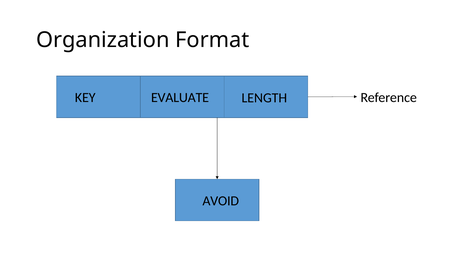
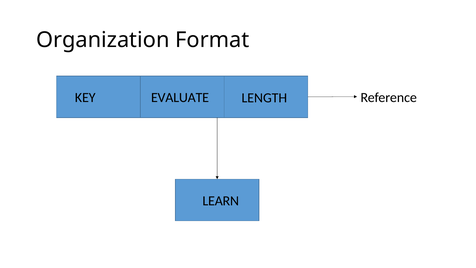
AVOID: AVOID -> LEARN
